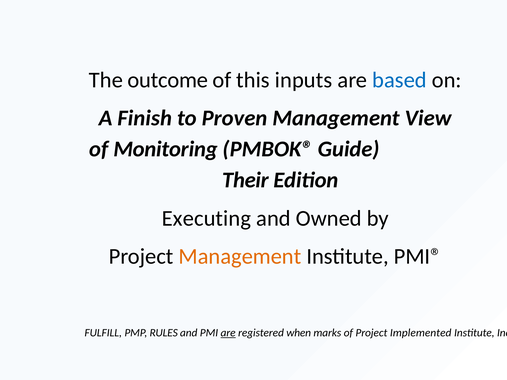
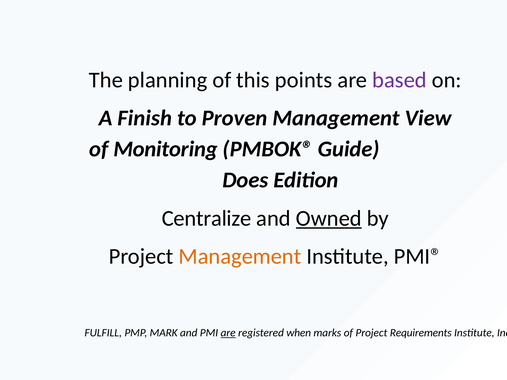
outcome: outcome -> planning
inputs: inputs -> points
based colour: blue -> purple
Their: Their -> Does
Executing: Executing -> Centralize
Owned underline: none -> present
RULES: RULES -> MARK
Implemented: Implemented -> Requirements
